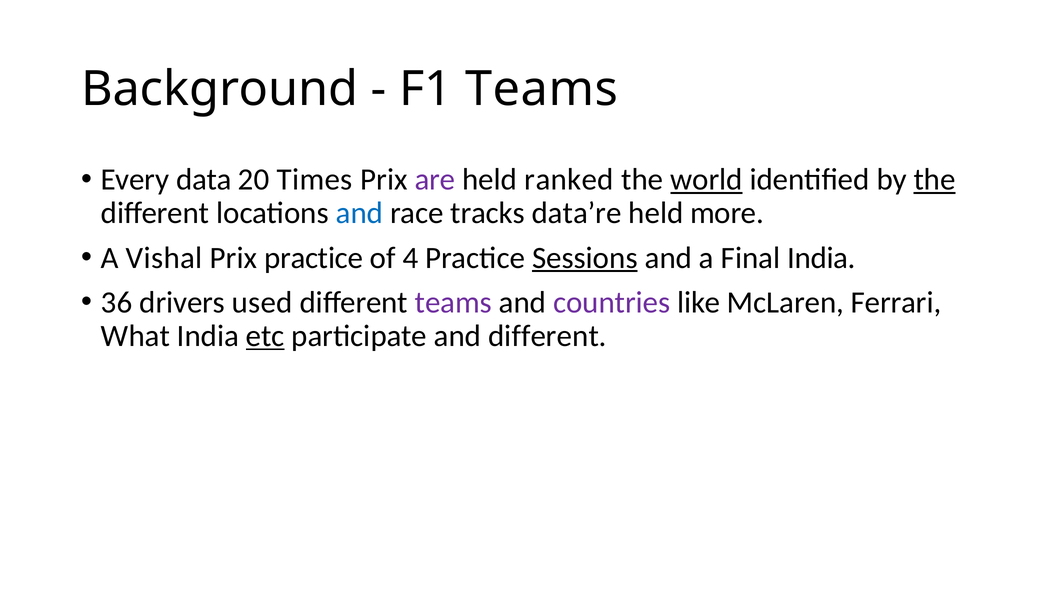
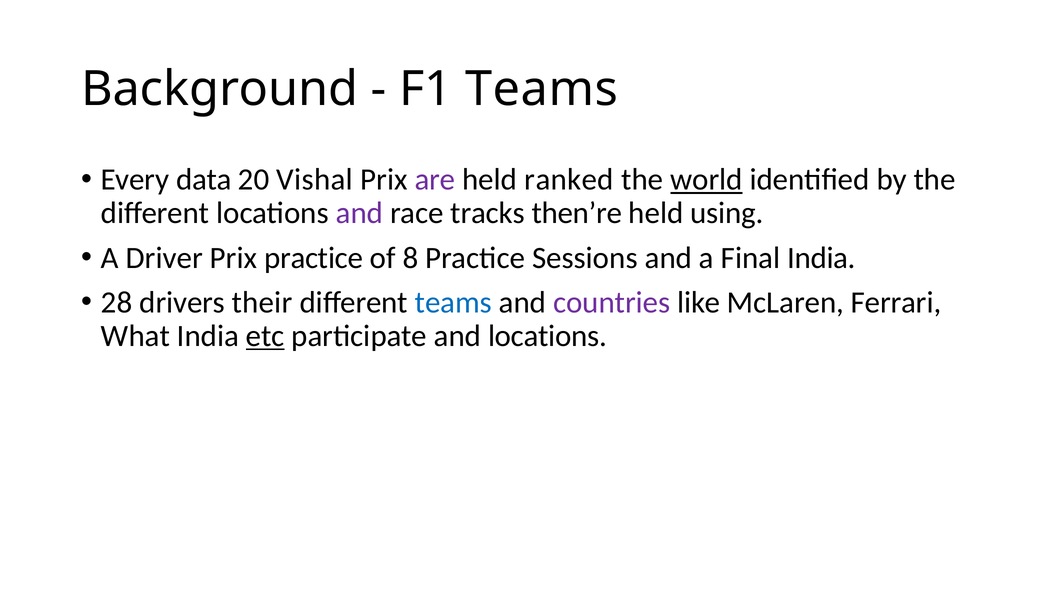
Times: Times -> Vishal
the at (935, 180) underline: present -> none
and at (360, 213) colour: blue -> purple
data’re: data’re -> then’re
more: more -> using
Vishal: Vishal -> Driver
4: 4 -> 8
Sessions underline: present -> none
36: 36 -> 28
used: used -> their
teams at (453, 302) colour: purple -> blue
and different: different -> locations
